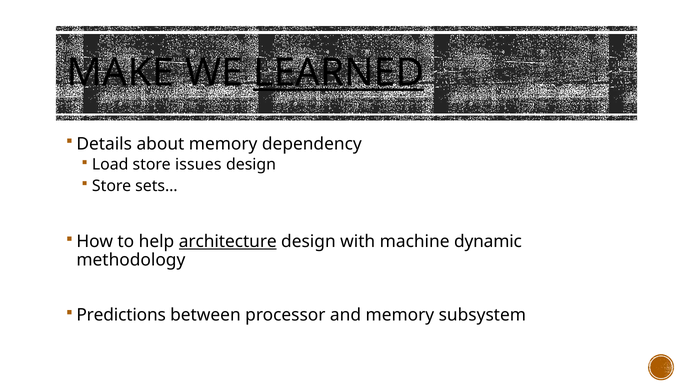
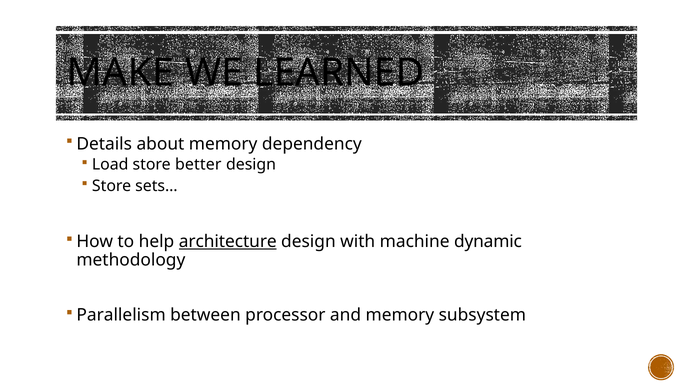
LEARNED underline: present -> none
issues: issues -> better
Predictions: Predictions -> Parallelism
